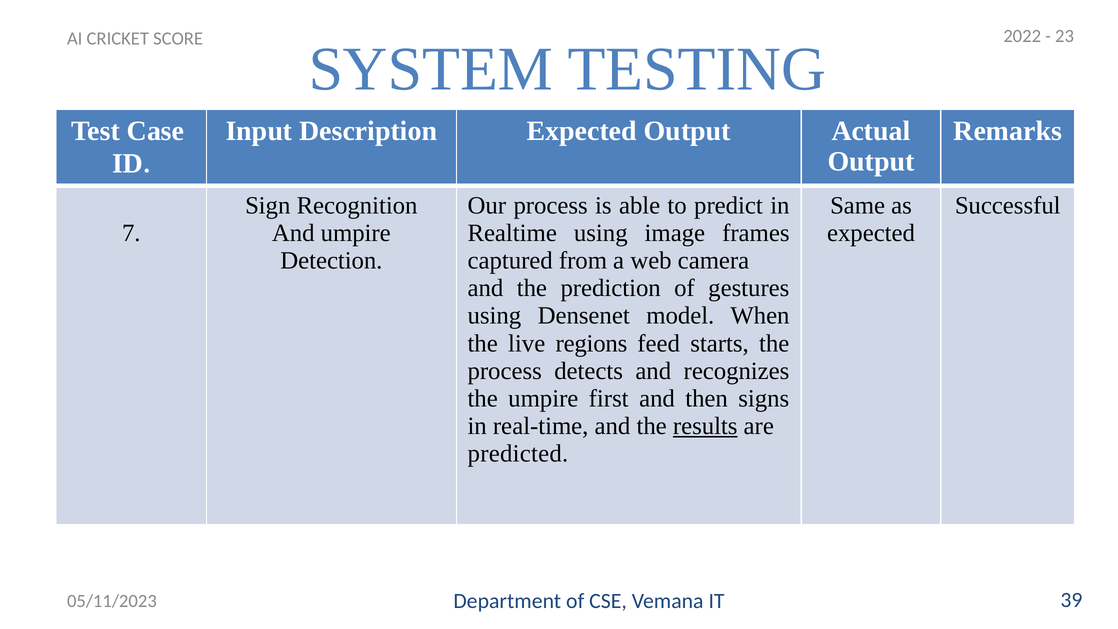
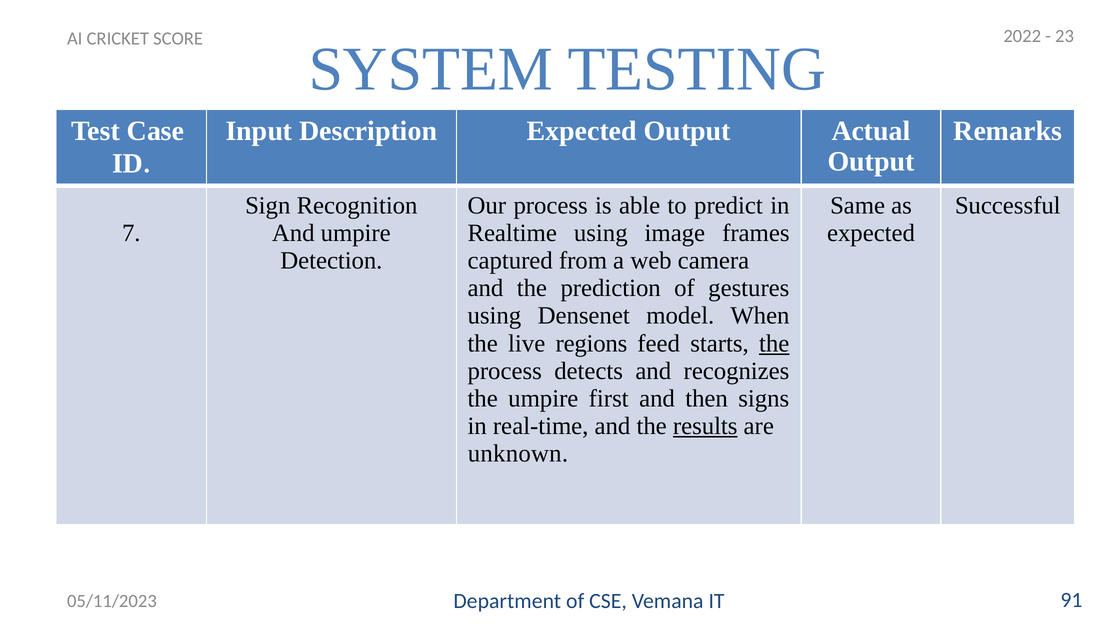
the at (774, 343) underline: none -> present
predicted: predicted -> unknown
39: 39 -> 91
